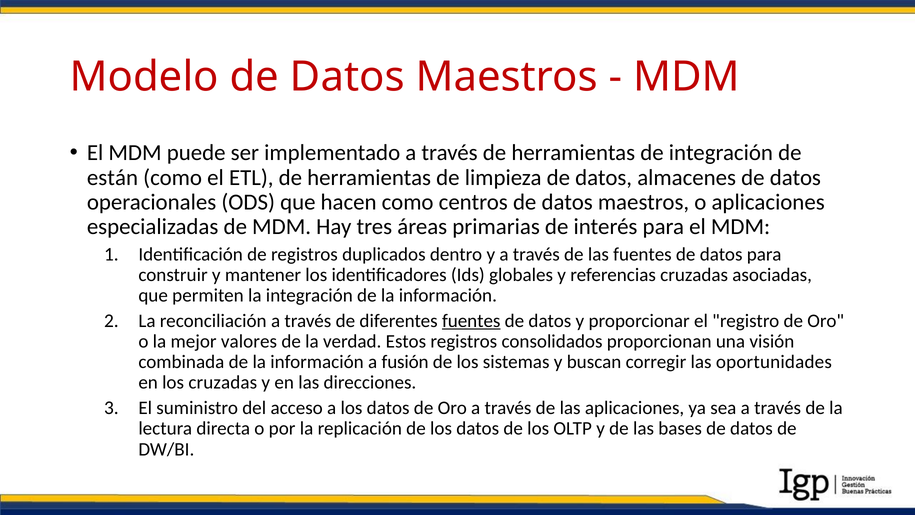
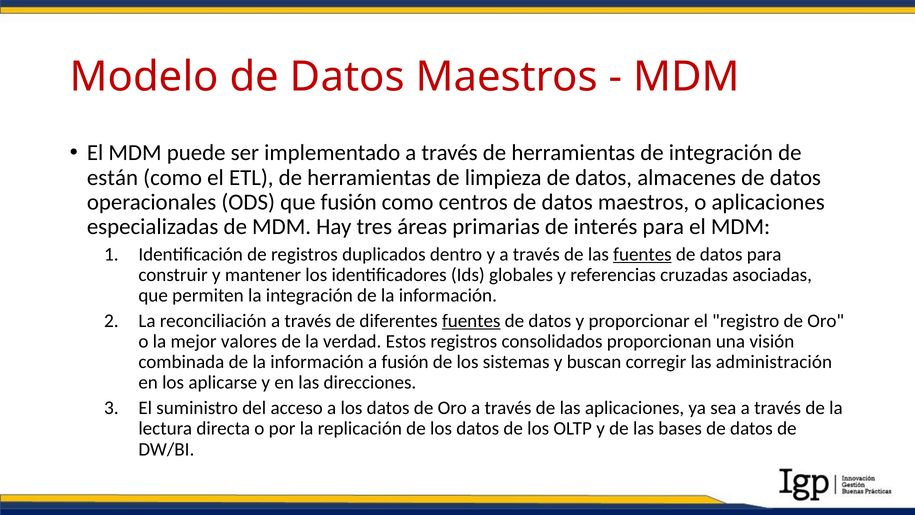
que hacen: hacen -> fusión
fuentes at (642, 254) underline: none -> present
oportunidades: oportunidades -> administración
los cruzadas: cruzadas -> aplicarse
